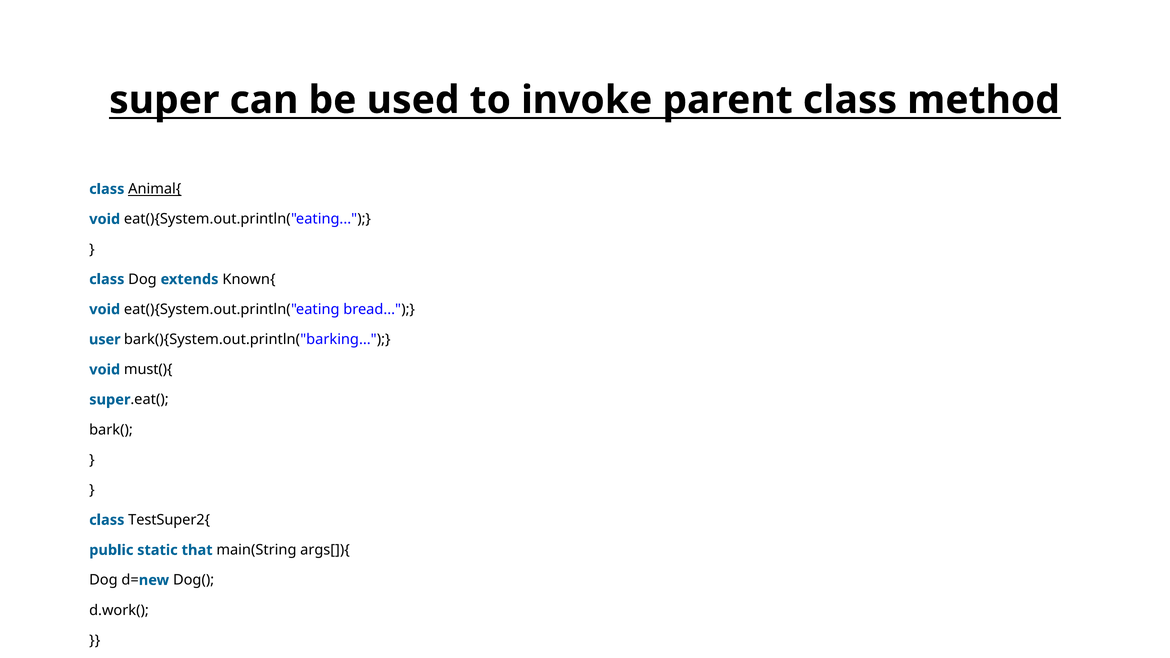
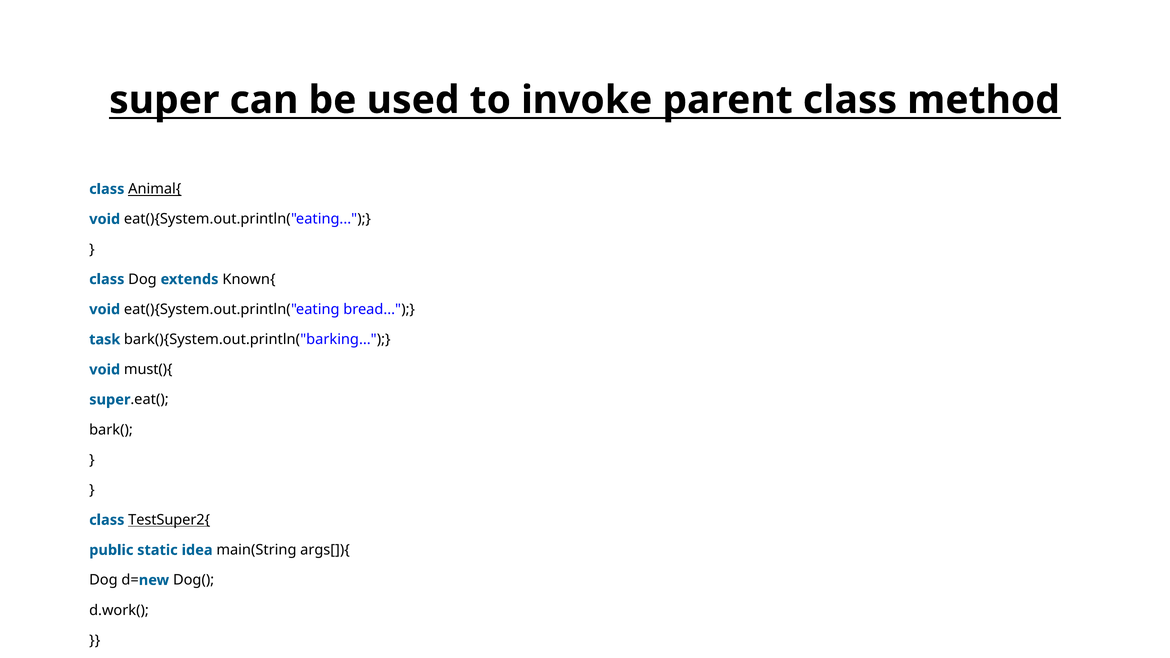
user: user -> task
TestSuper2{ underline: none -> present
that: that -> idea
